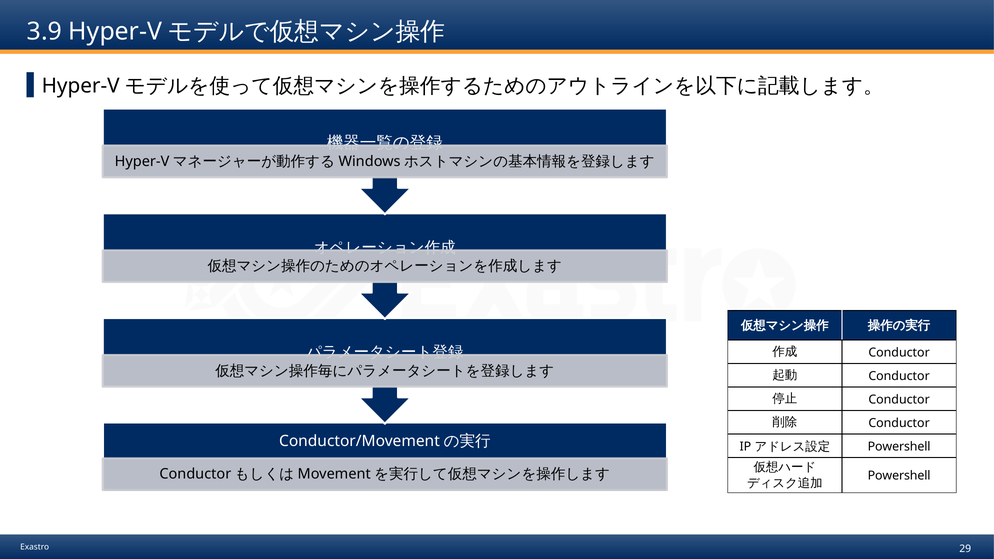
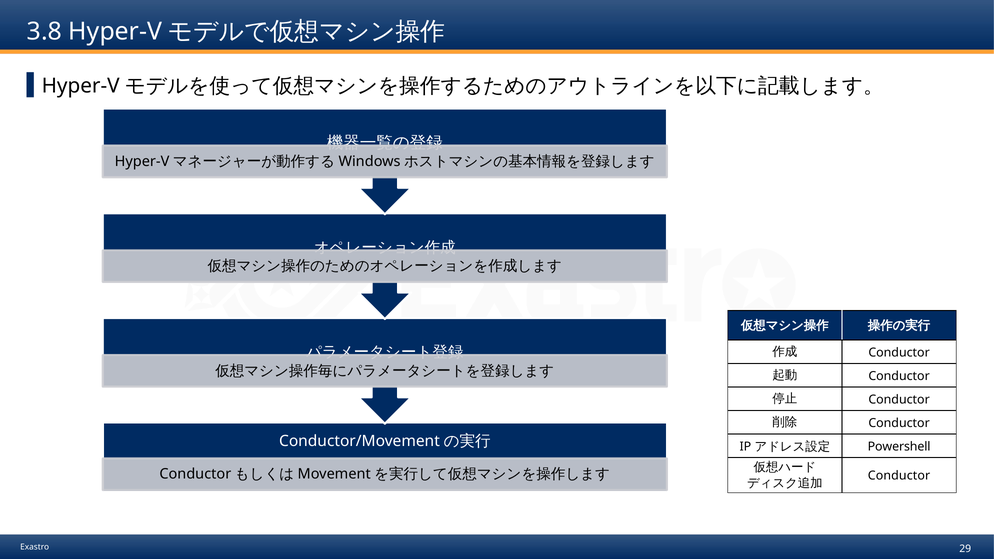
3.9: 3.9 -> 3.8
Powershell at (899, 476): Powershell -> Conductor
